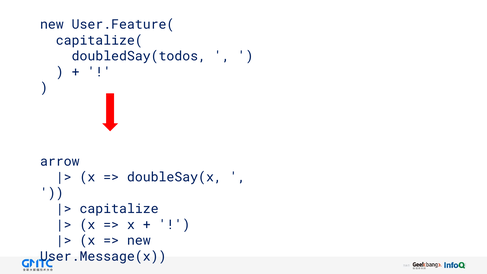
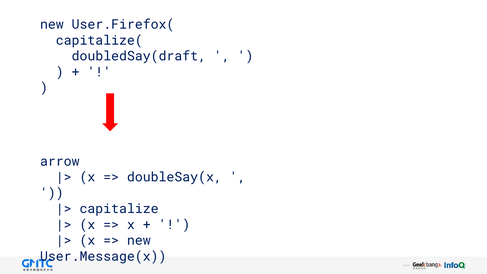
User.Feature(: User.Feature( -> User.Firefox(
doubledSay(todos: doubledSay(todos -> doubledSay(draft
